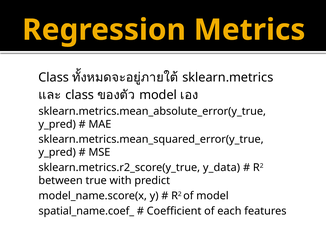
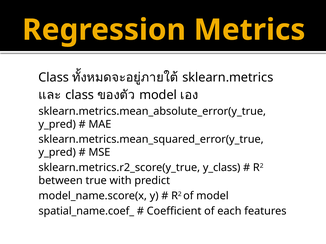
y_data: y_data -> y_class
